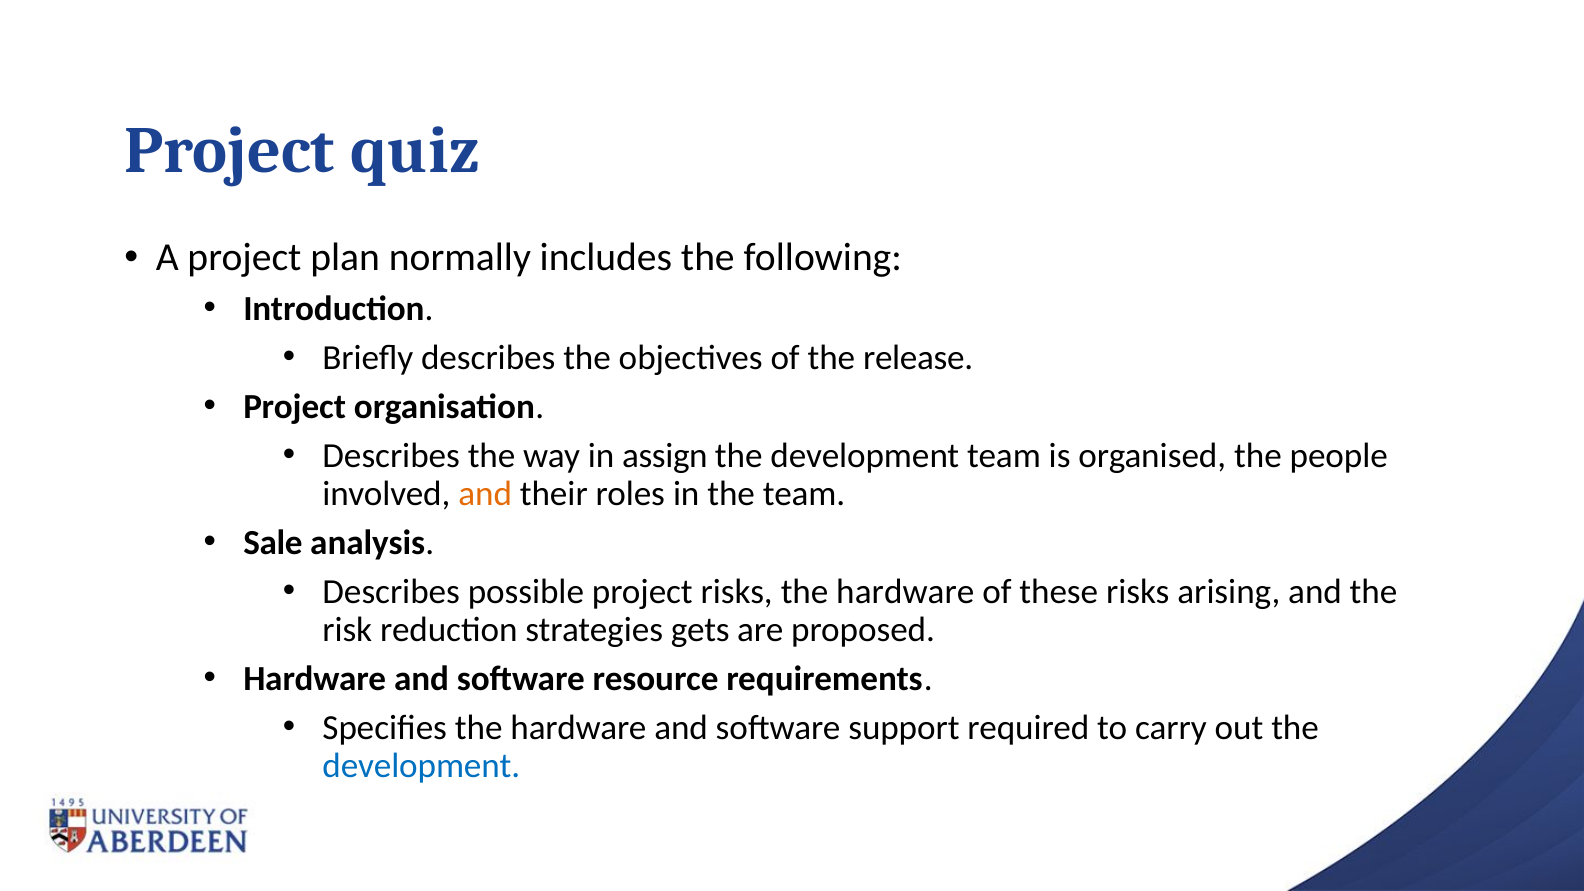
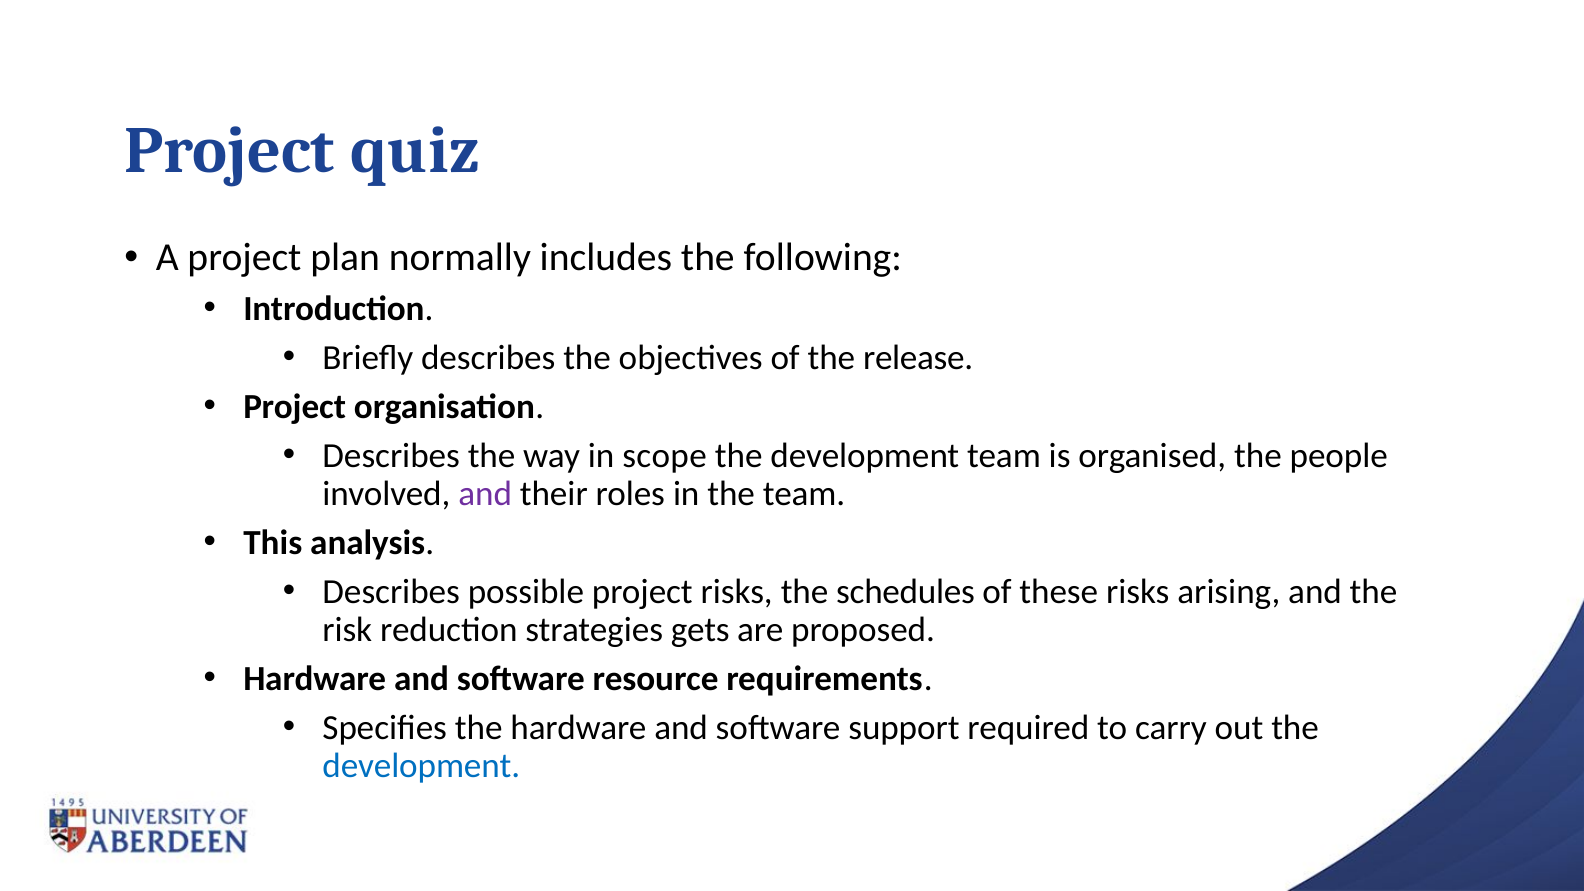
assign: assign -> scope
and at (485, 494) colour: orange -> purple
Sale: Sale -> This
risks the hardware: hardware -> schedules
